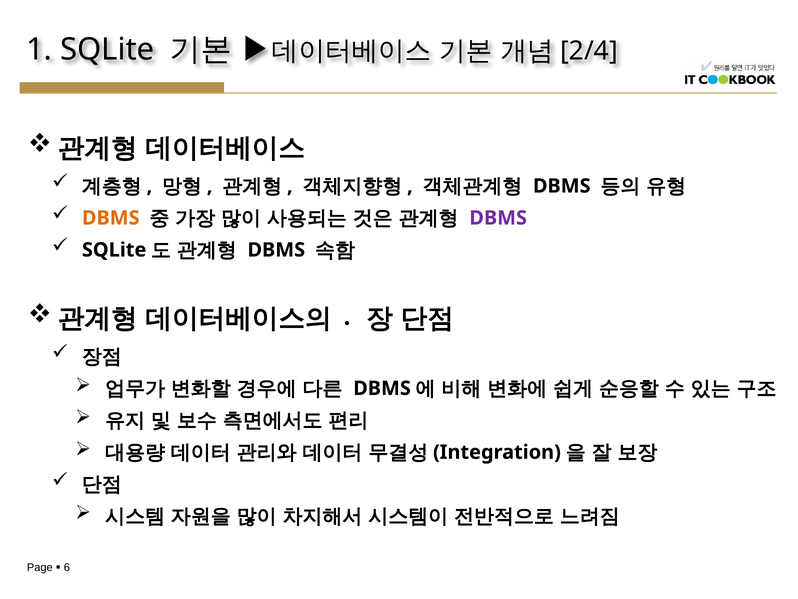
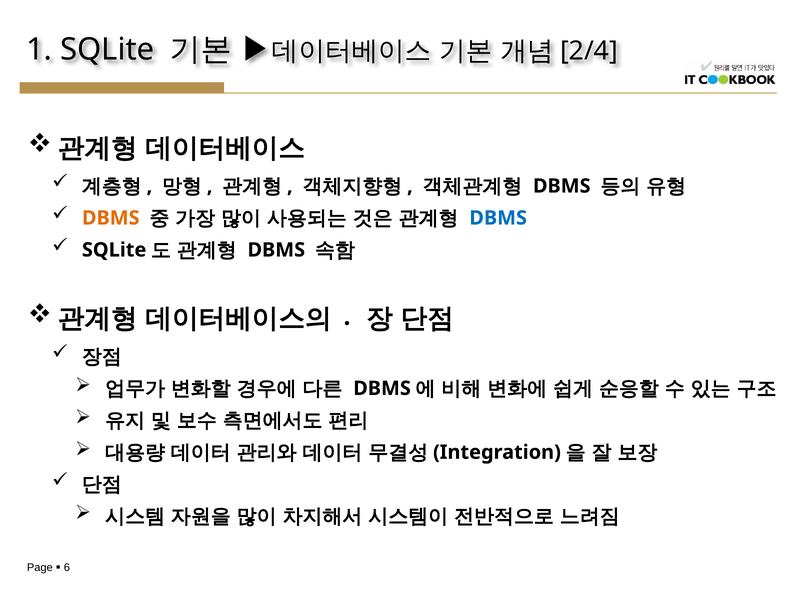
DBMS at (498, 218) colour: purple -> blue
